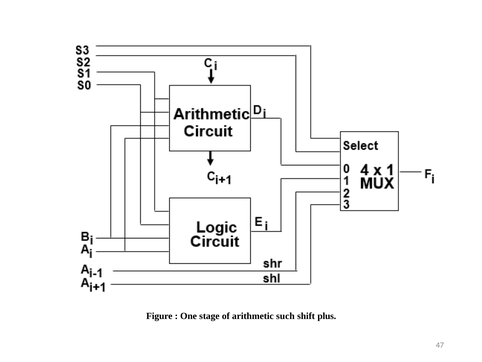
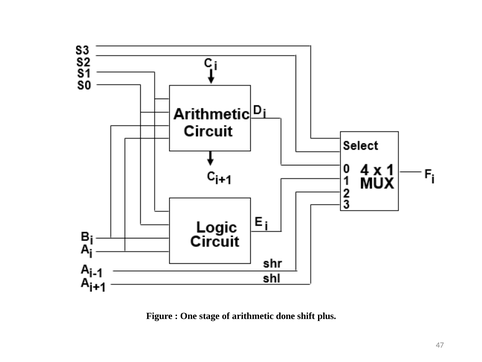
such: such -> done
